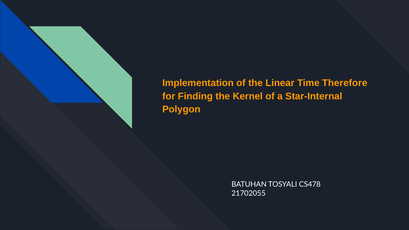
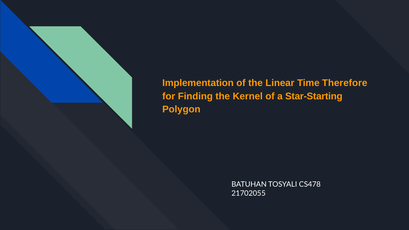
Star-Internal: Star-Internal -> Star-Starting
